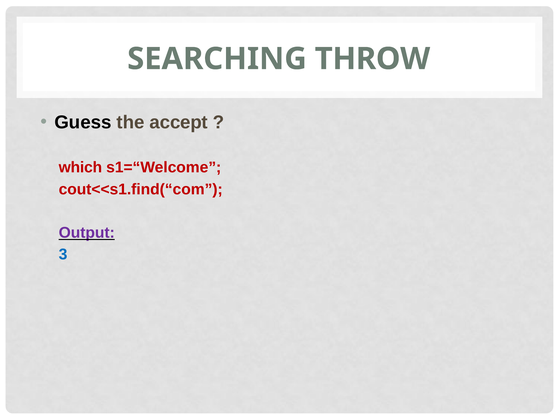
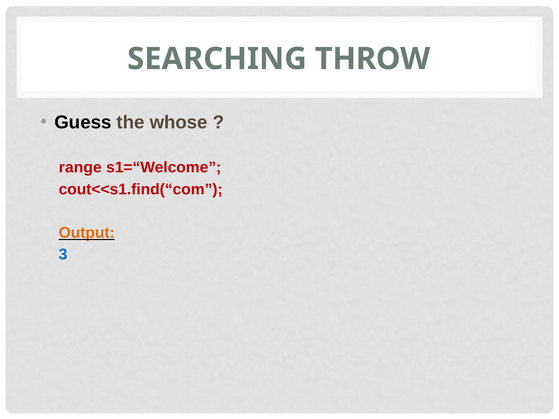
accept: accept -> whose
which: which -> range
Output colour: purple -> orange
